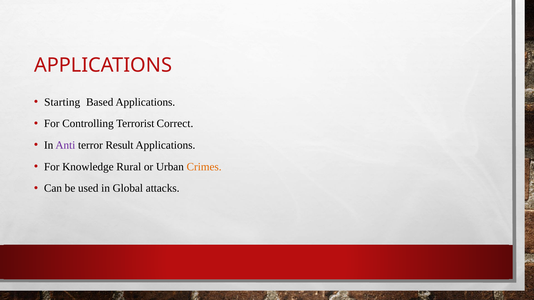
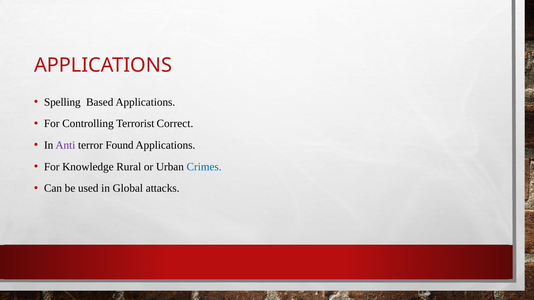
Starting: Starting -> Spelling
Result: Result -> Found
Crimes colour: orange -> blue
